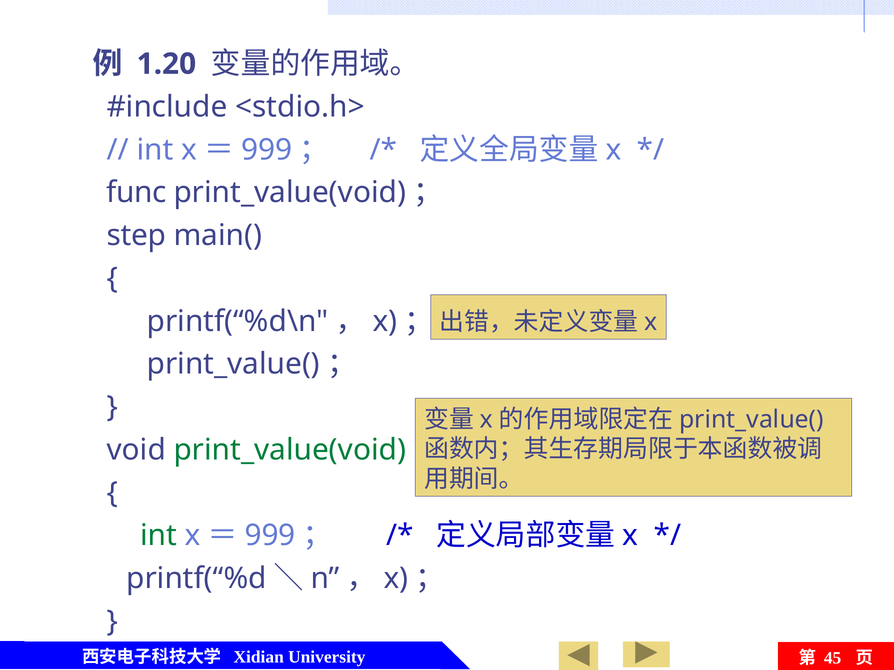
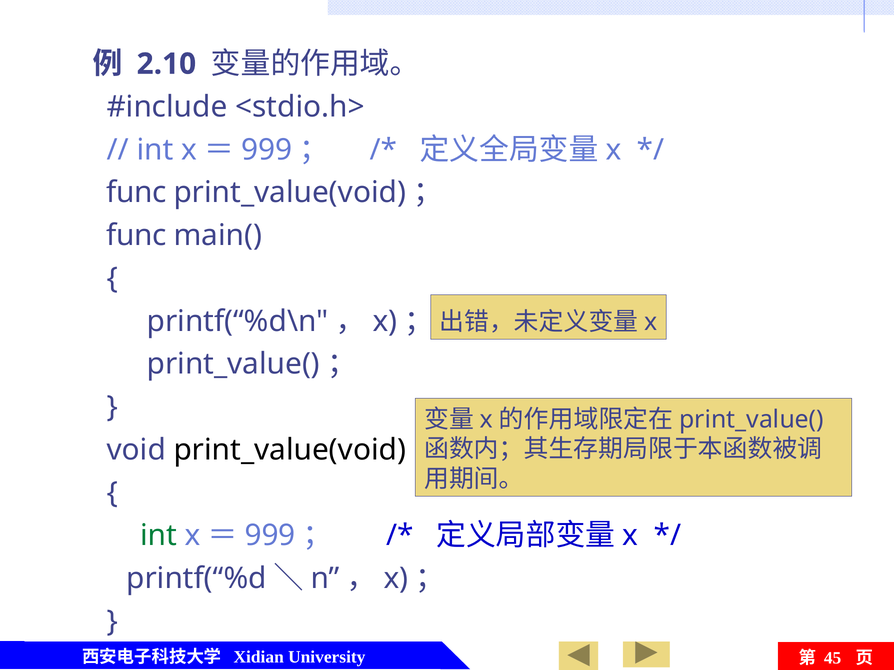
1.20: 1.20 -> 2.10
step at (136, 236): step -> func
print_value(void at (290, 450) colour: green -> black
